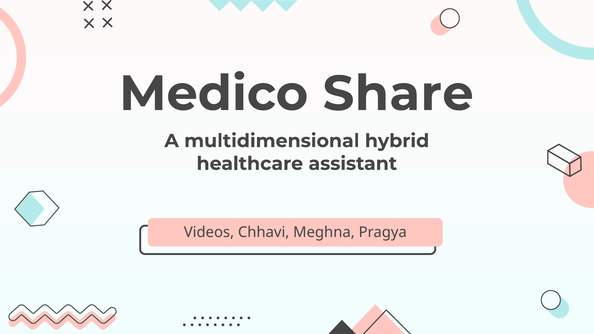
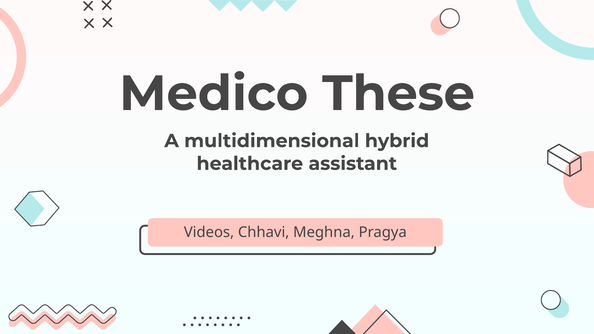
Share: Share -> These
